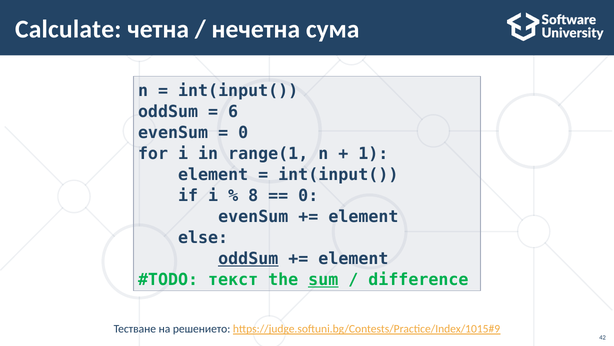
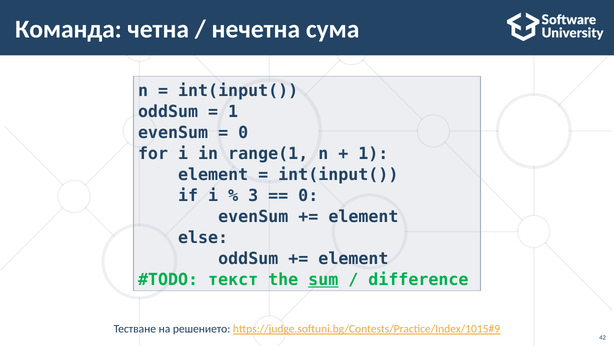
Calculate: Calculate -> Команда
6 at (233, 112): 6 -> 1
8: 8 -> 3
oddSum at (248, 258) underline: present -> none
